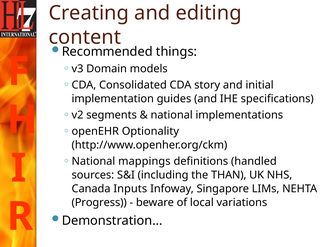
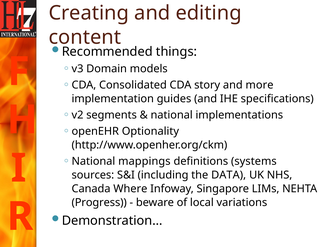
initial: initial -> more
handled: handled -> systems
THAN: THAN -> DATA
Inputs: Inputs -> Where
